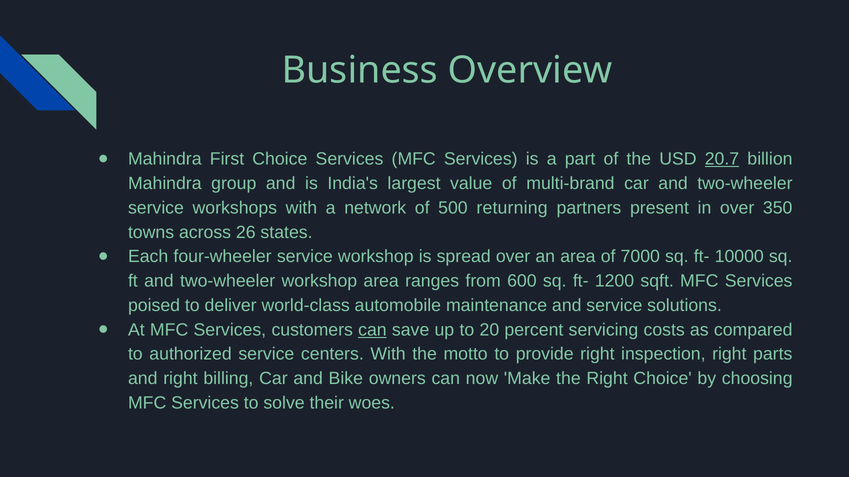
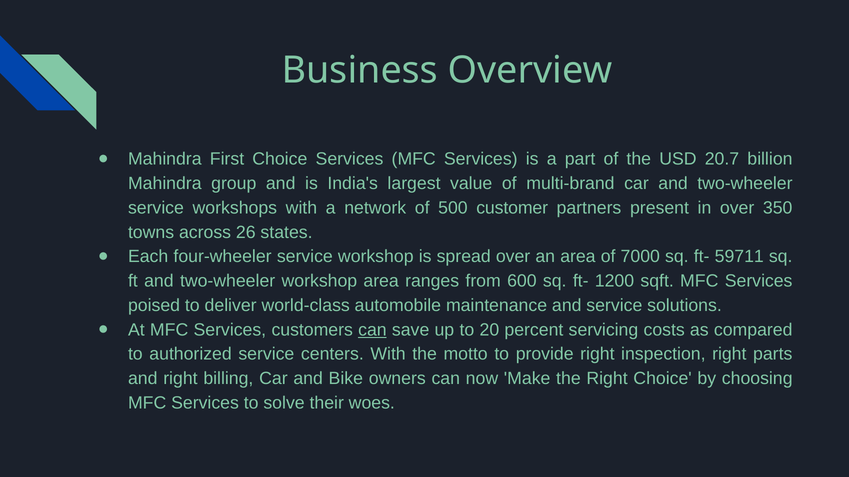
20.7 underline: present -> none
returning: returning -> customer
10000: 10000 -> 59711
